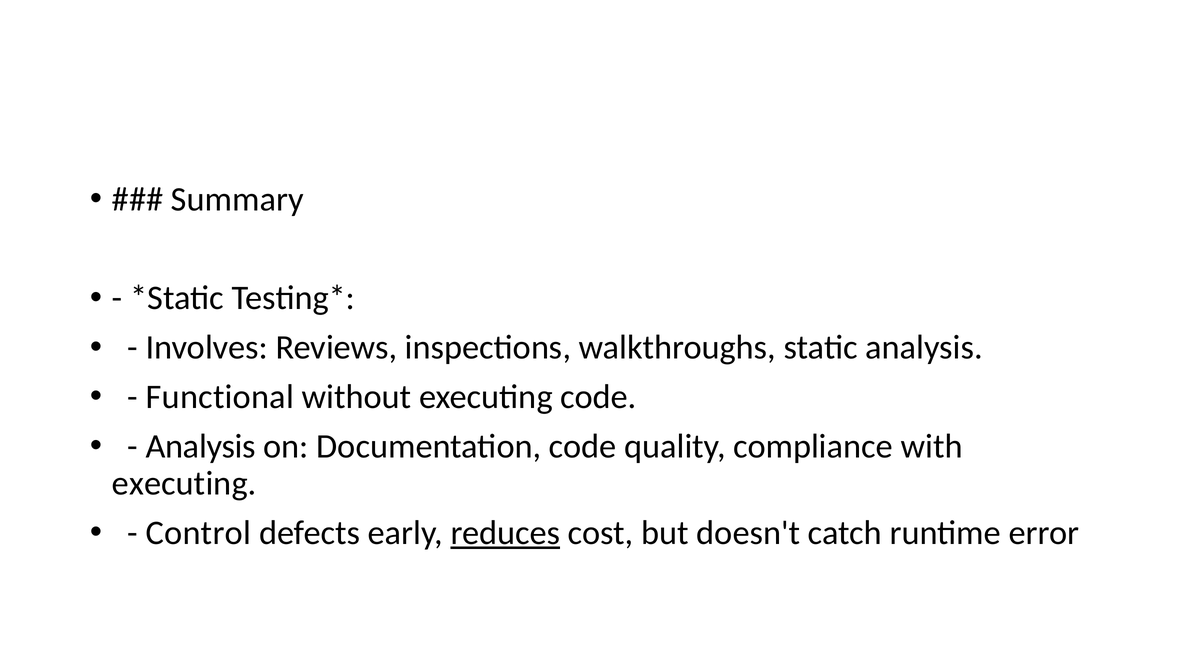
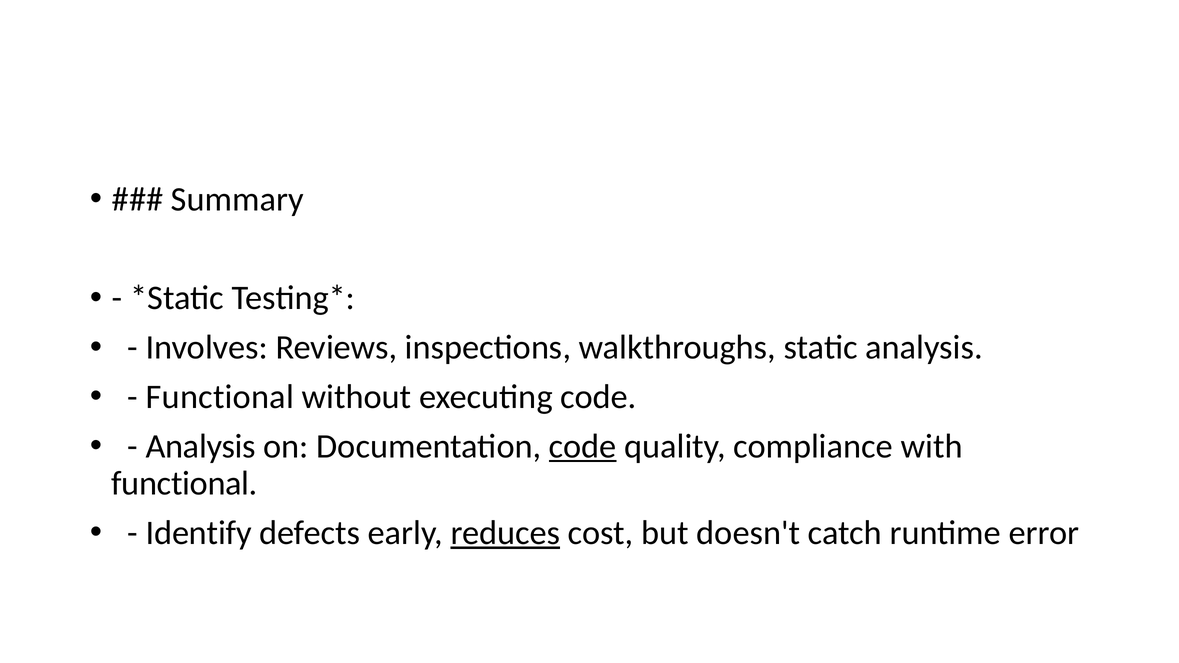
code at (583, 447) underline: none -> present
executing at (184, 484): executing -> functional
Control: Control -> Identify
